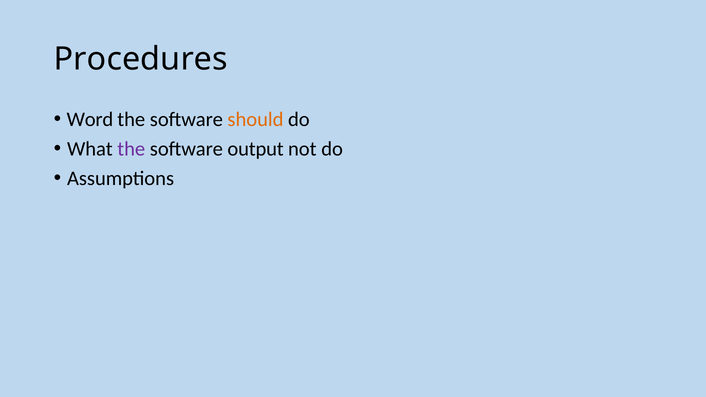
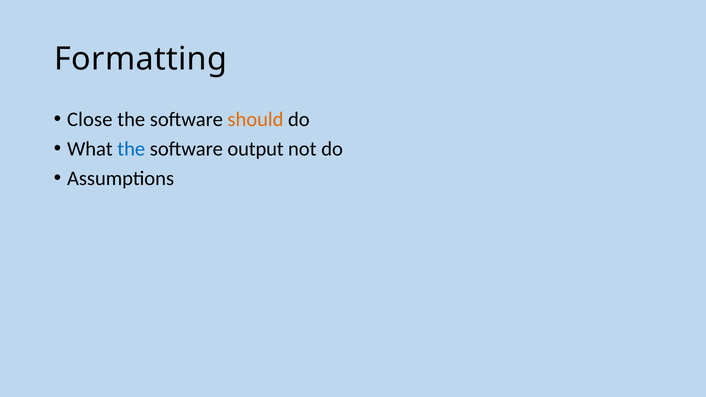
Procedures: Procedures -> Formatting
Word: Word -> Close
the at (131, 149) colour: purple -> blue
